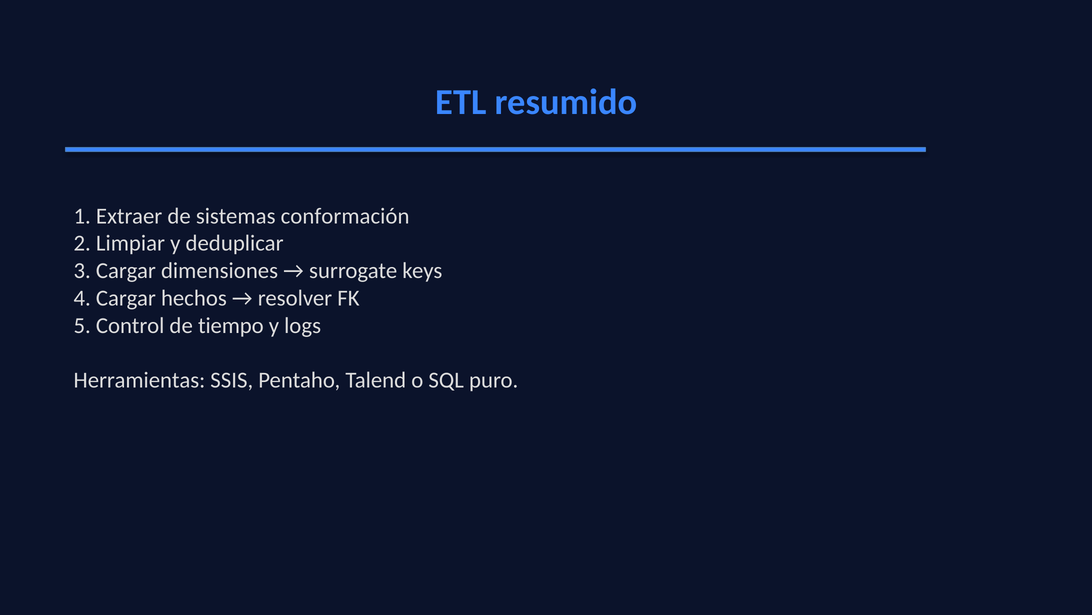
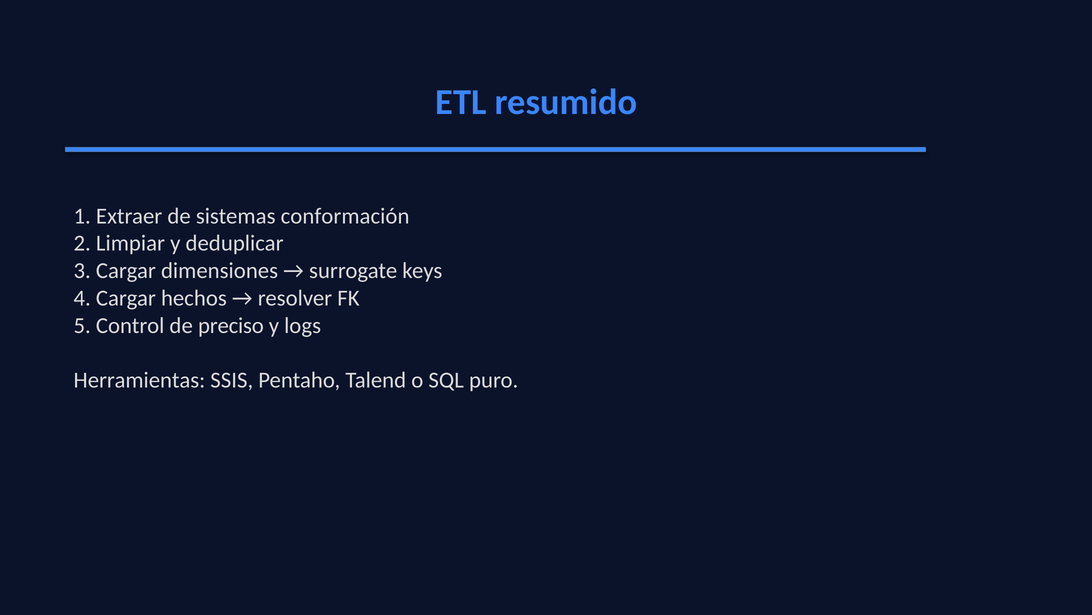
tiempo: tiempo -> preciso
